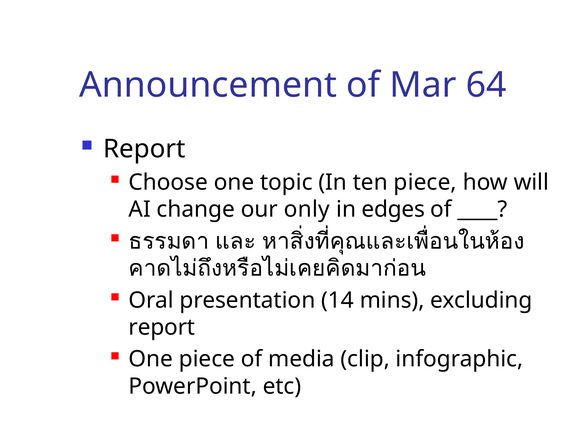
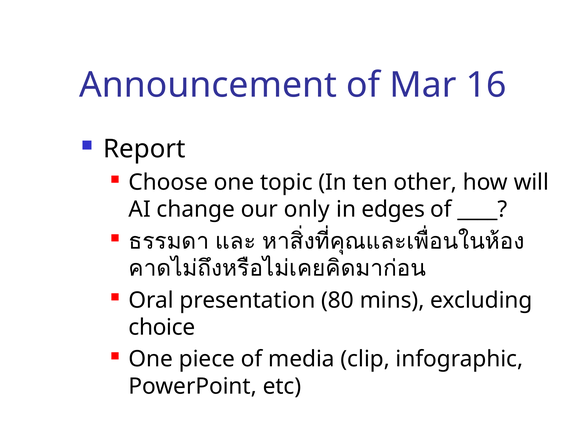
64: 64 -> 16
ten piece: piece -> other
14: 14 -> 80
report at (162, 328): report -> choice
